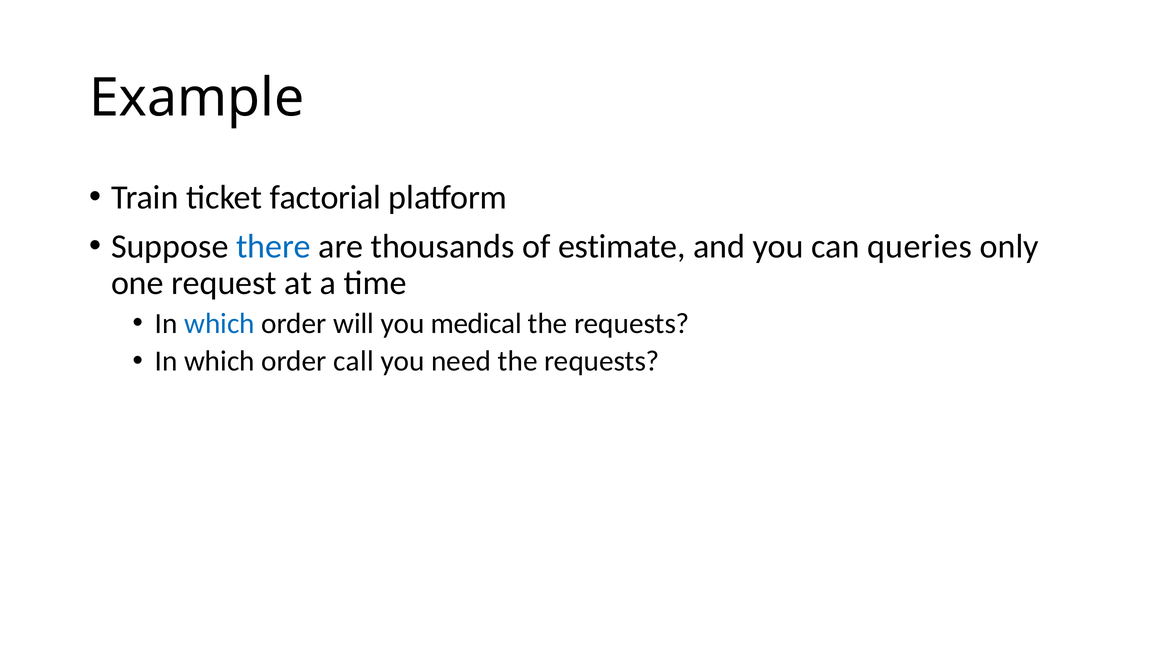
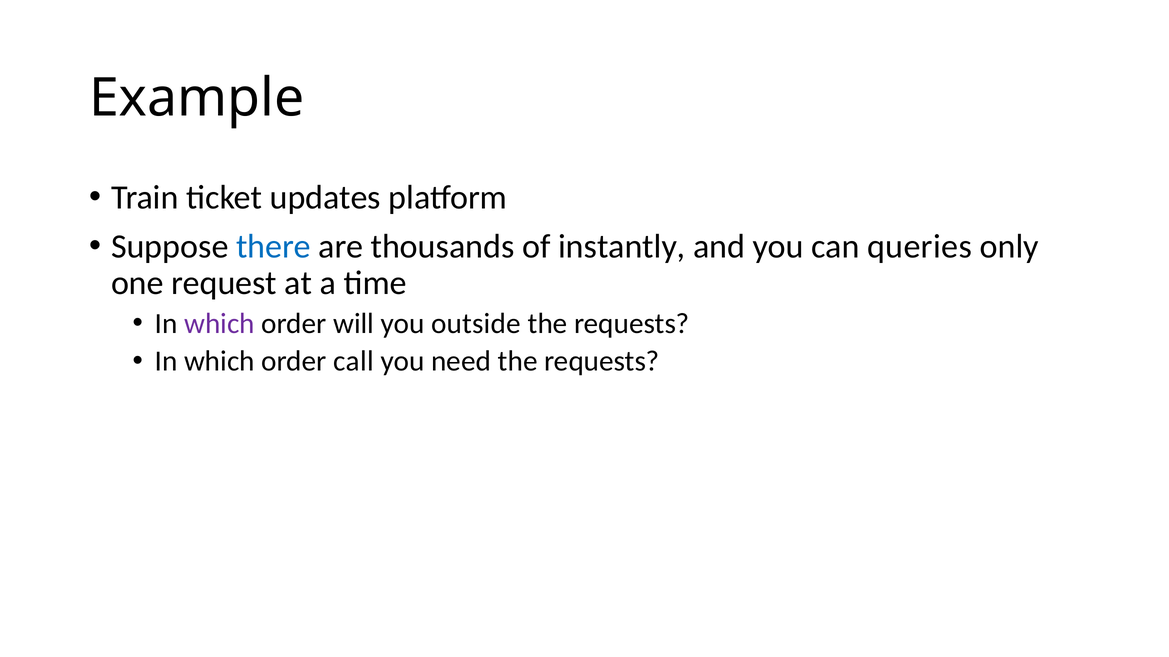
factorial: factorial -> updates
estimate: estimate -> instantly
which at (219, 324) colour: blue -> purple
medical: medical -> outside
